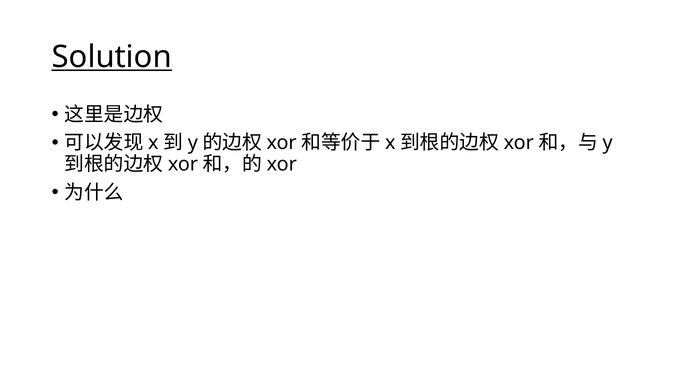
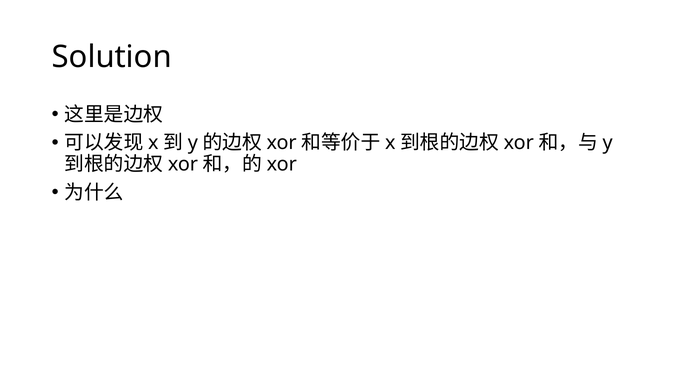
Solution underline: present -> none
